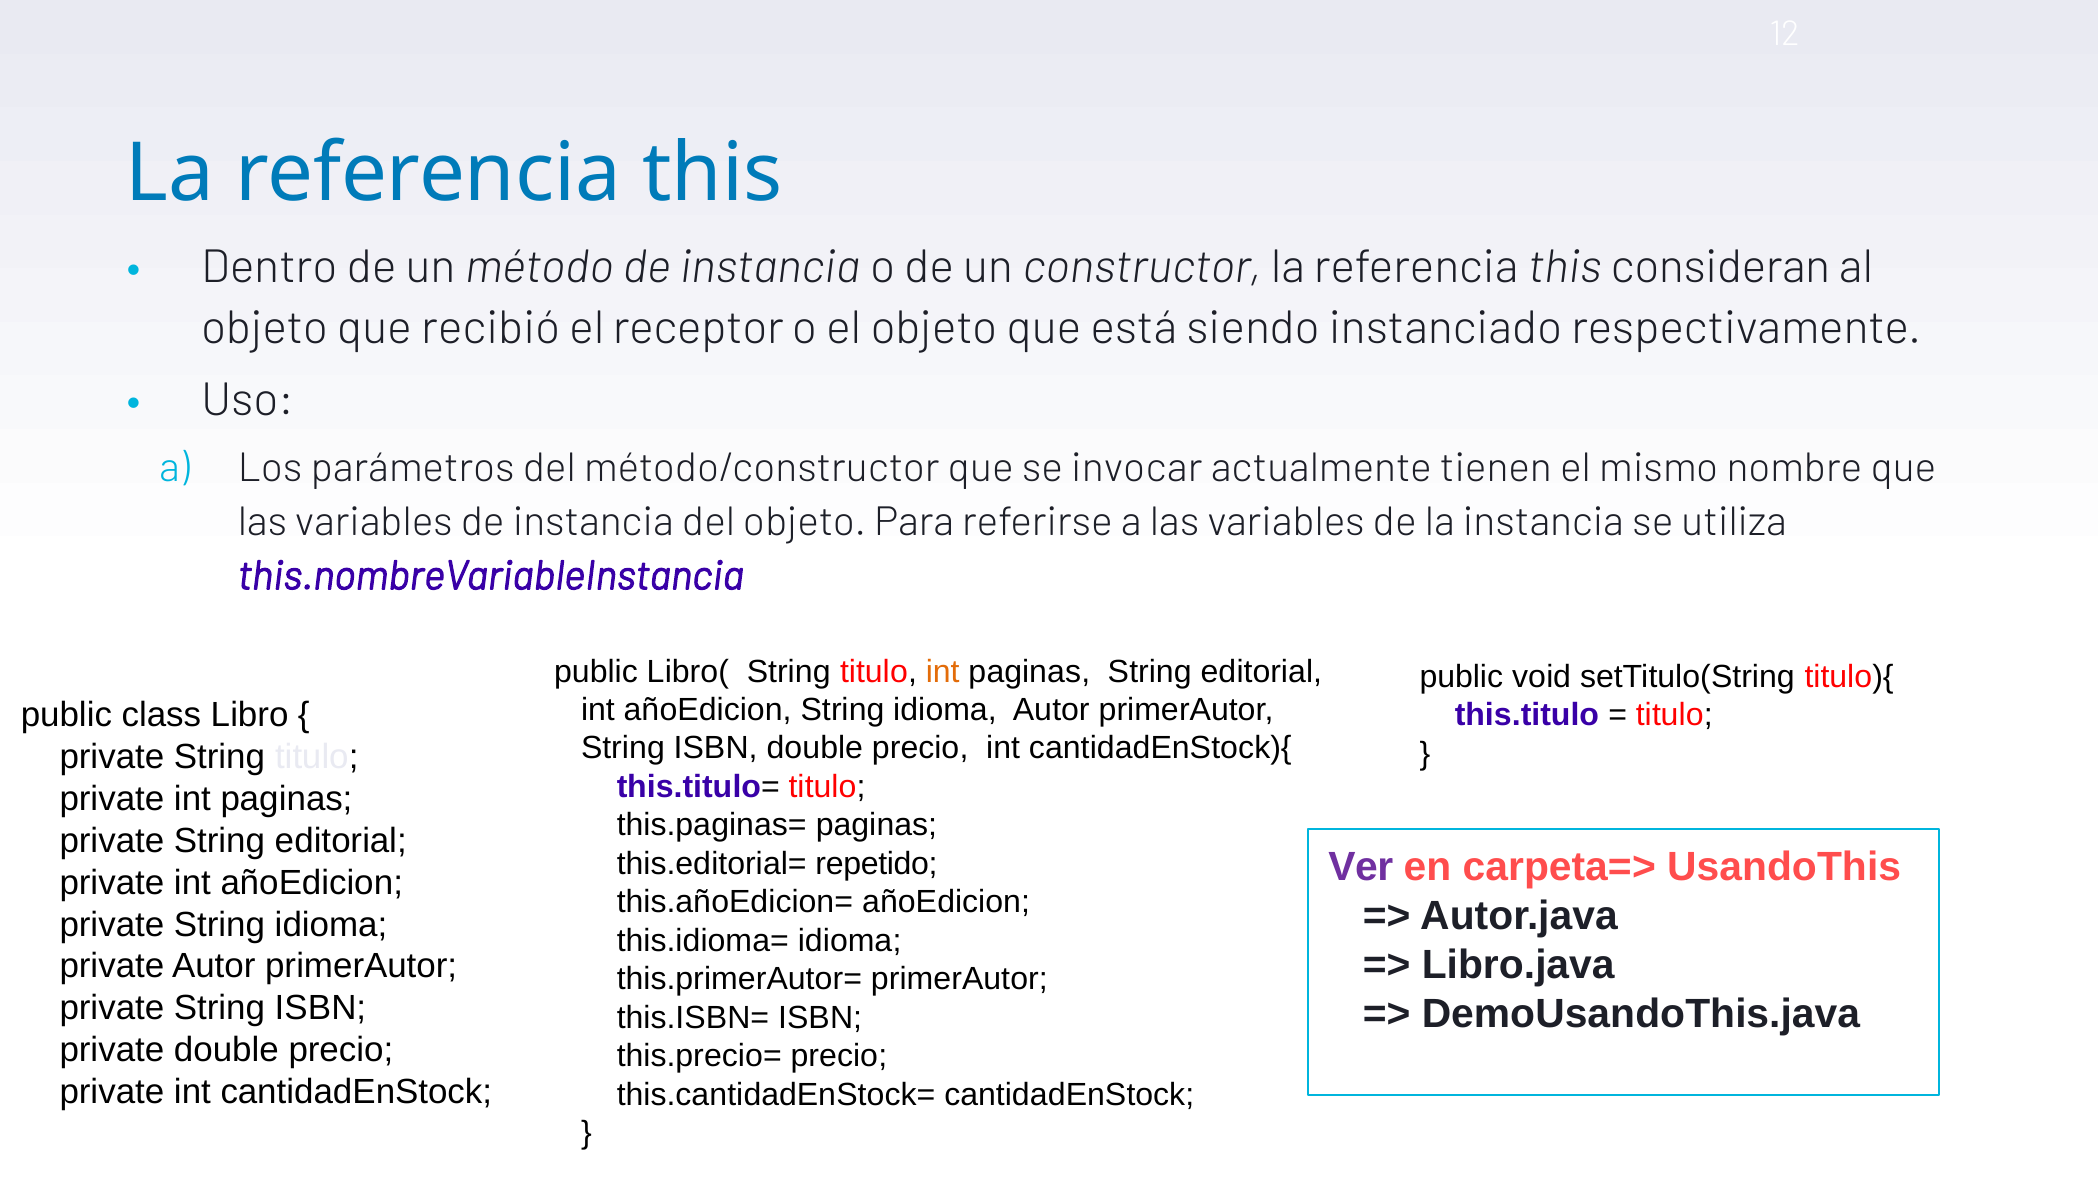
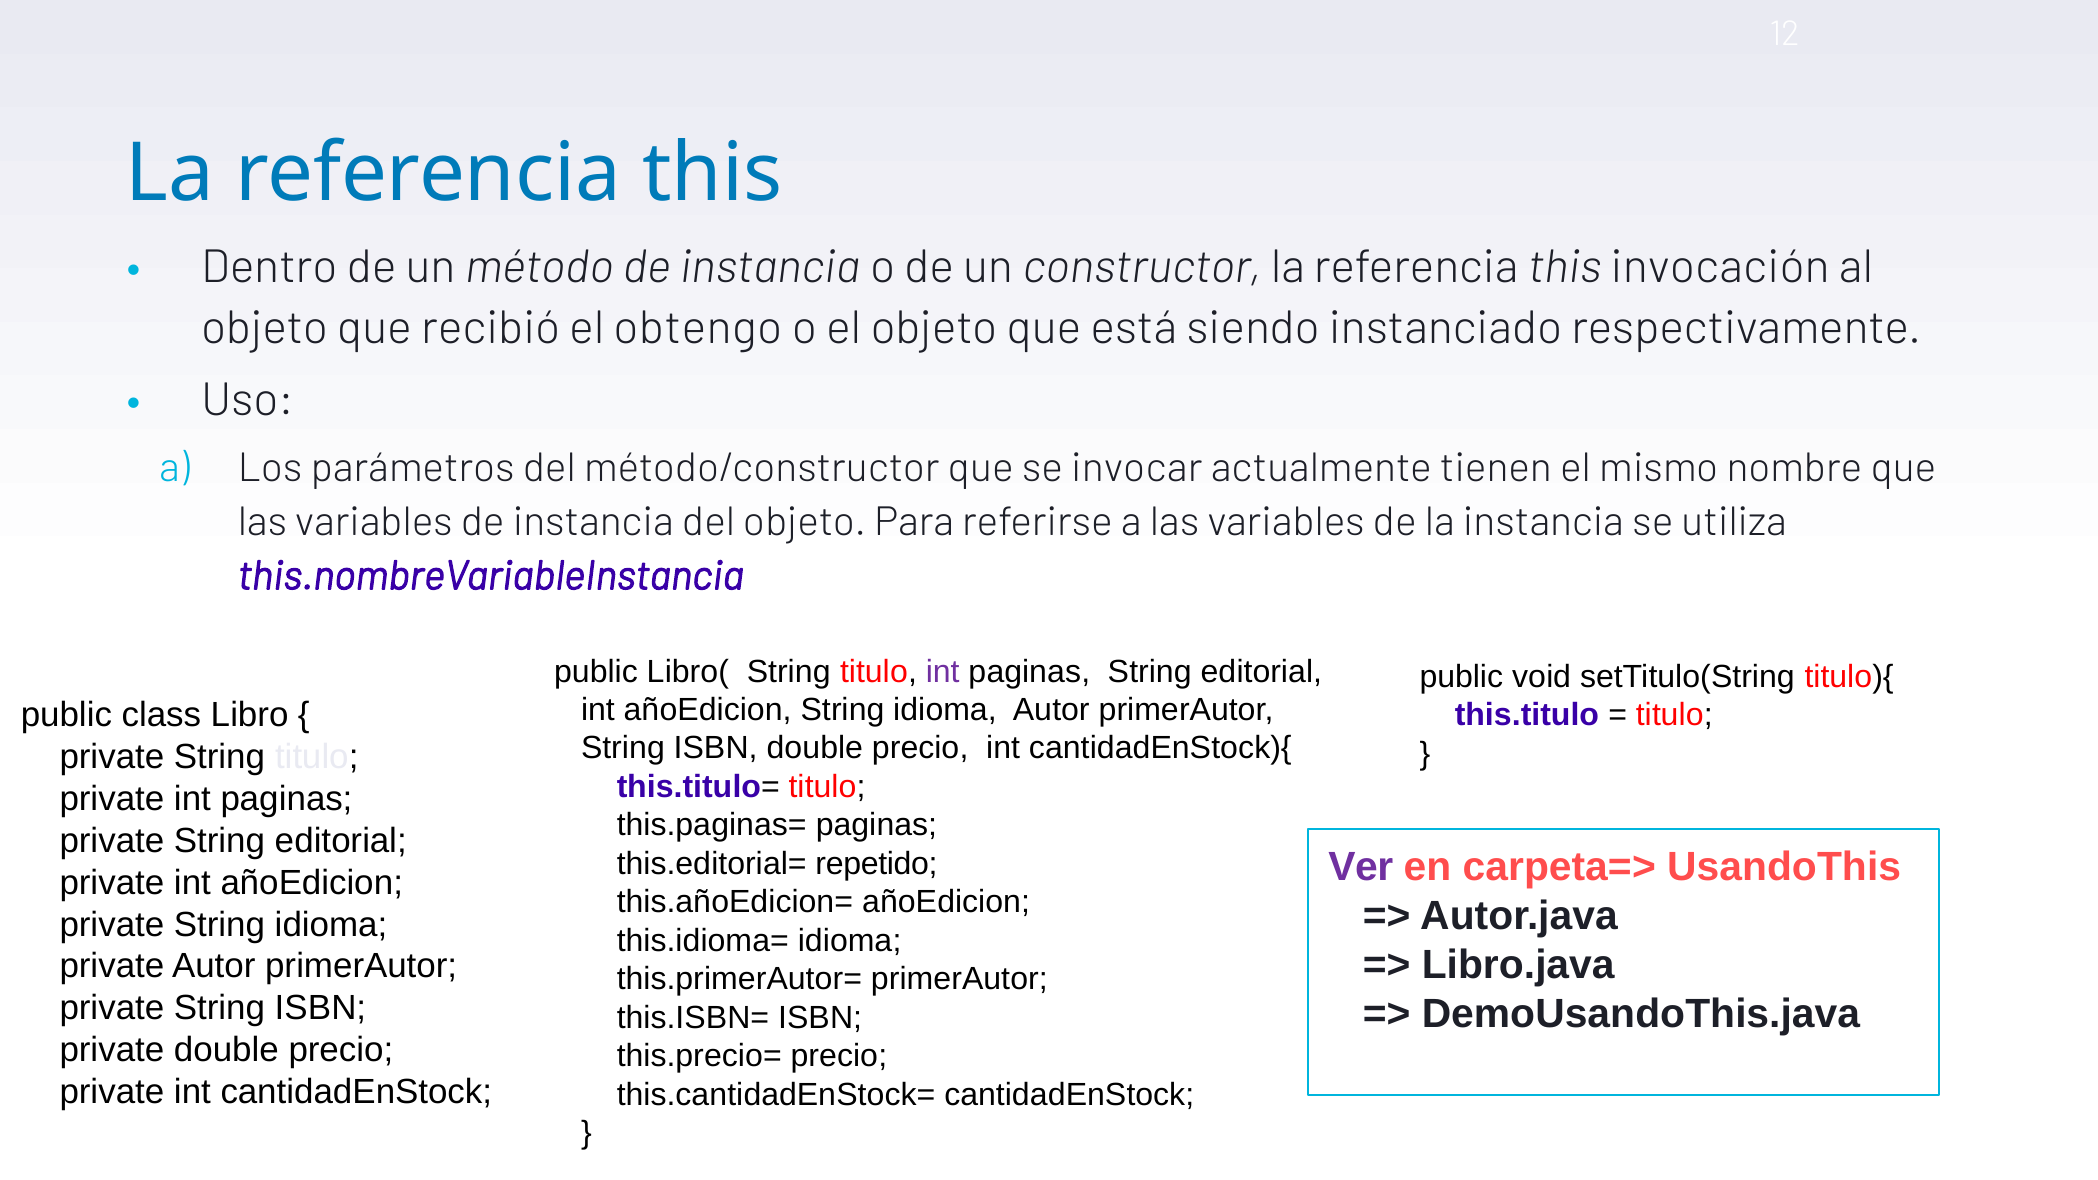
consideran: consideran -> invocación
receptor: receptor -> obtengo
int at (943, 672) colour: orange -> purple
